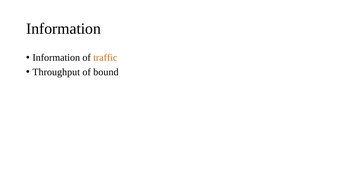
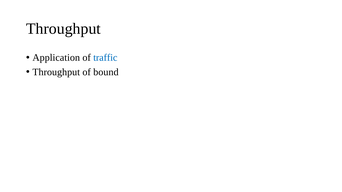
Information at (63, 29): Information -> Throughput
Information at (56, 58): Information -> Application
traffic colour: orange -> blue
